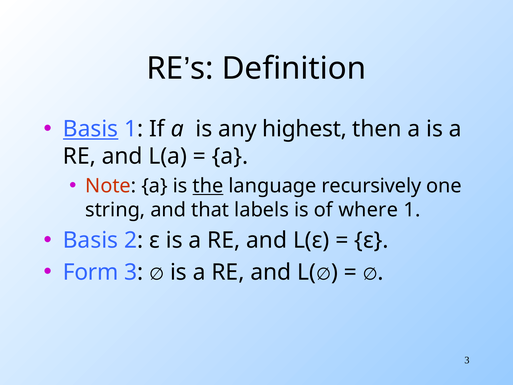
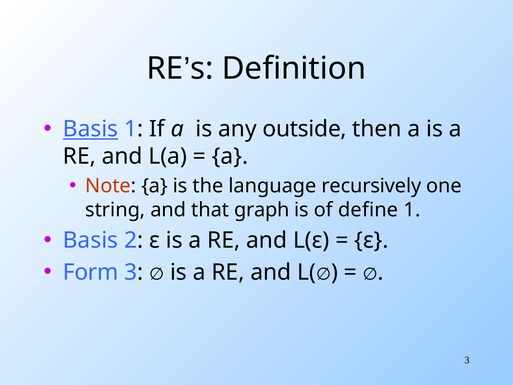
highest: highest -> outside
the underline: present -> none
labels: labels -> graph
where: where -> define
